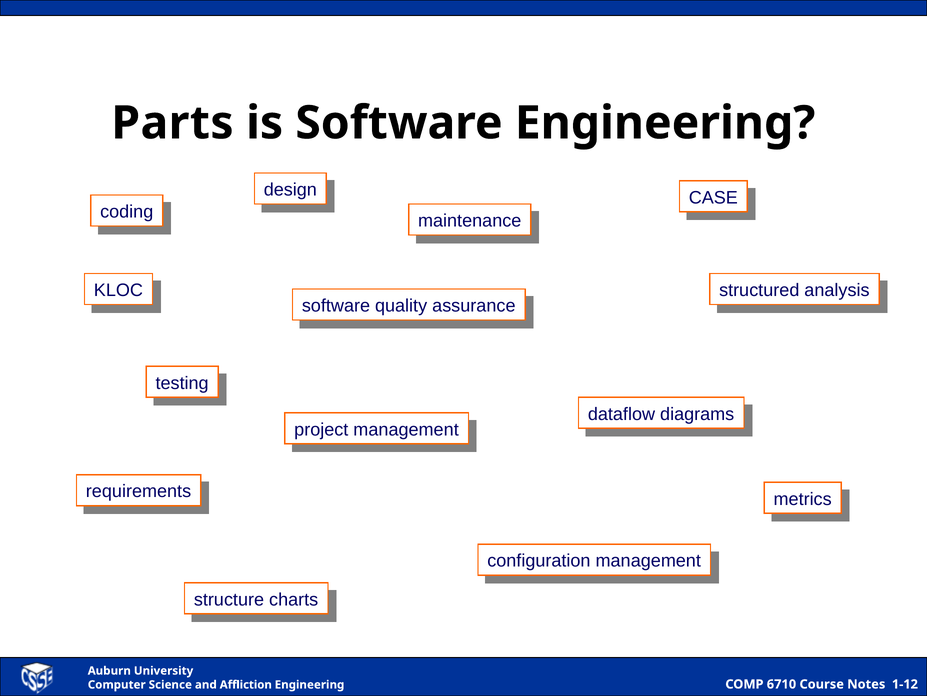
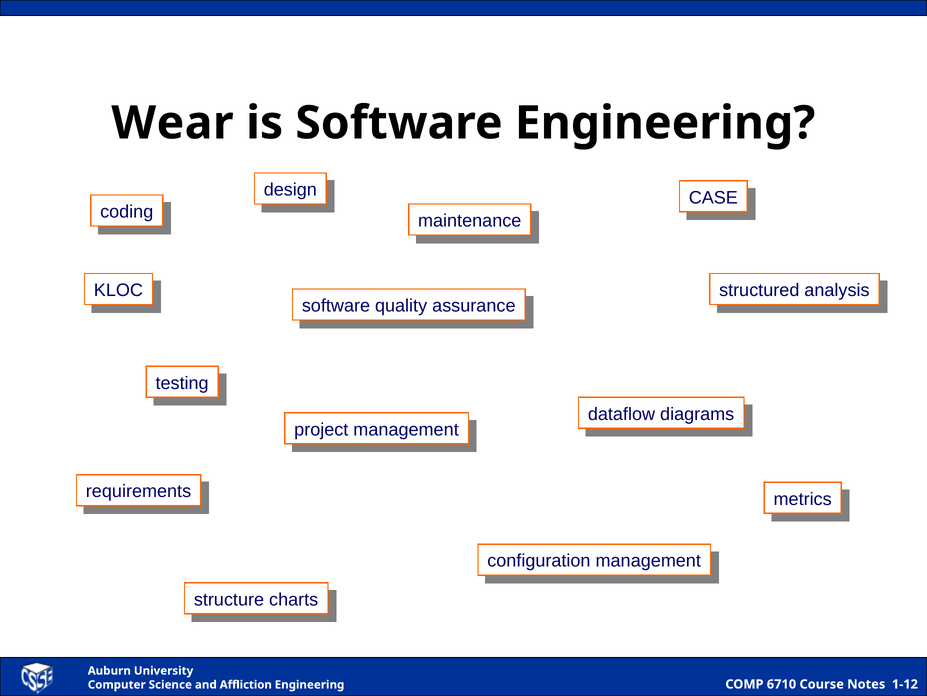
Parts: Parts -> Wear
